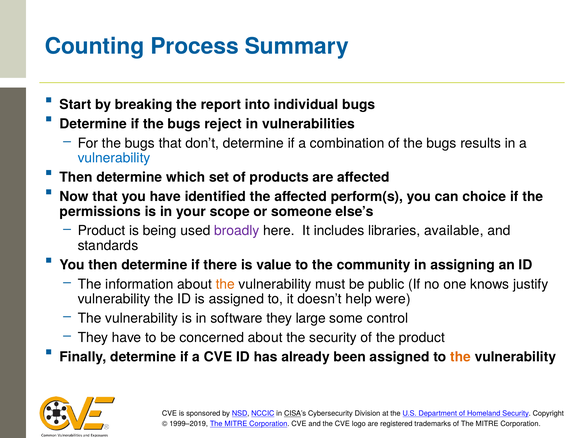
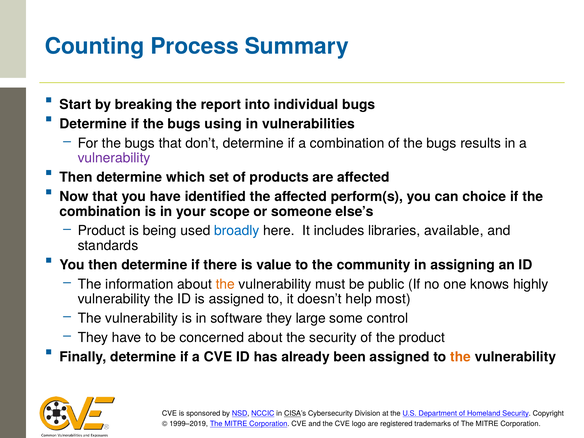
reject: reject -> using
vulnerability at (114, 158) colour: blue -> purple
permissions at (100, 212): permissions -> combination
broadly colour: purple -> blue
justify: justify -> highly
were: were -> most
